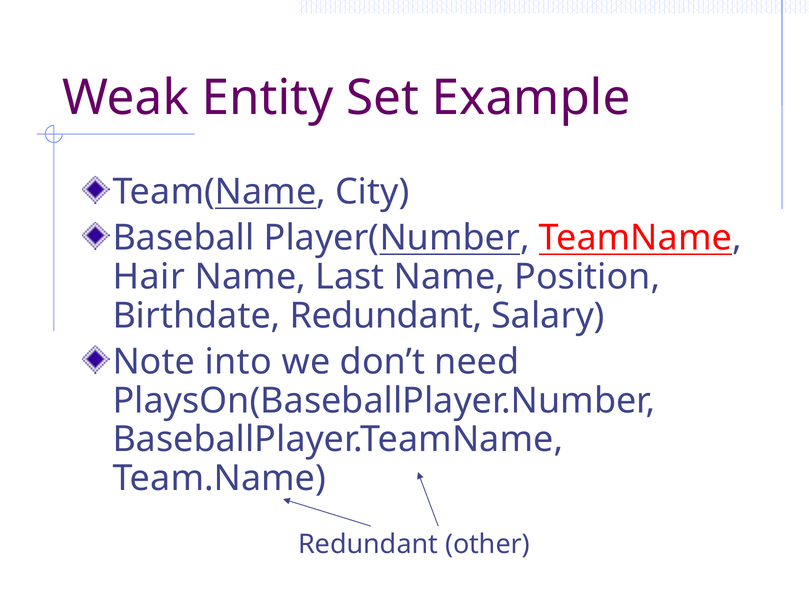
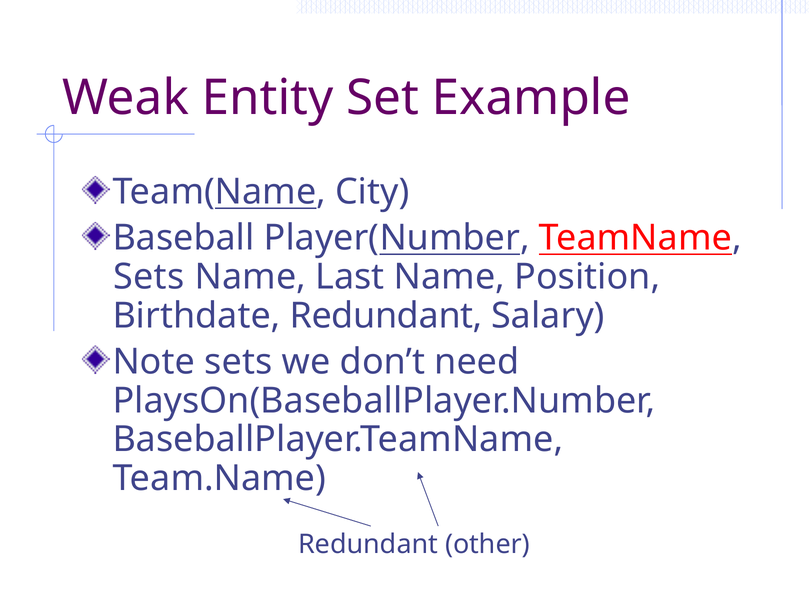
Hair at (149, 277): Hair -> Sets
Note into: into -> sets
